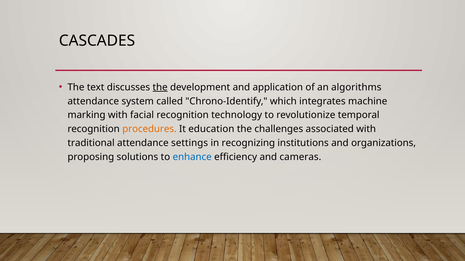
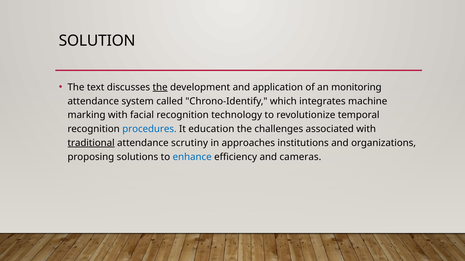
CASCADES: CASCADES -> SOLUTION
algorithms: algorithms -> monitoring
procedures colour: orange -> blue
traditional underline: none -> present
settings: settings -> scrutiny
recognizing: recognizing -> approaches
